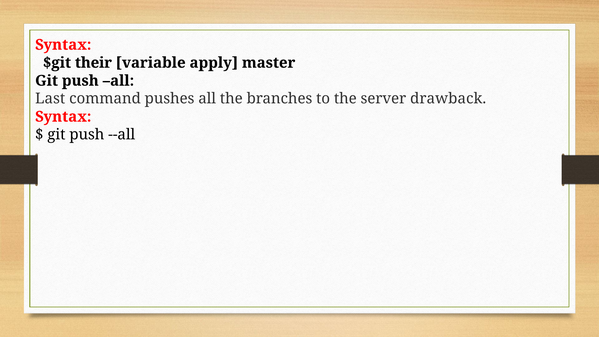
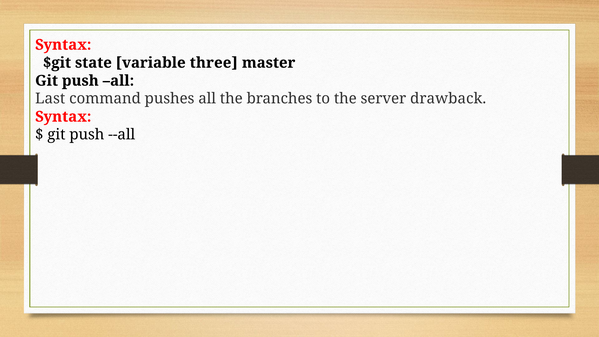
their: their -> state
apply: apply -> three
